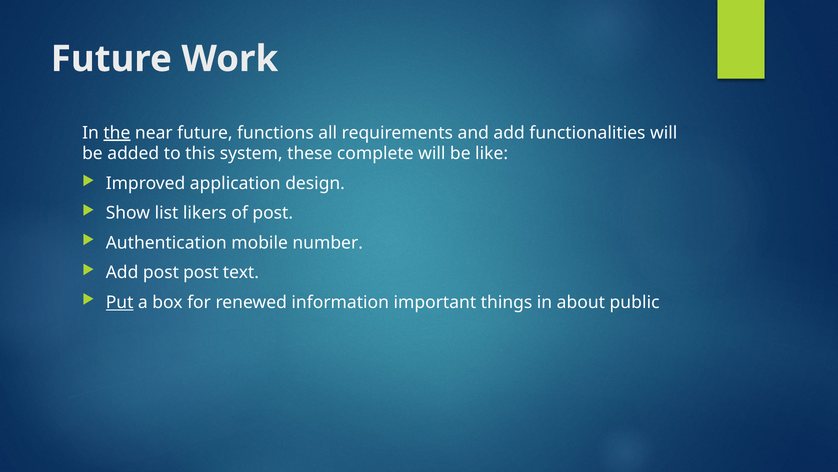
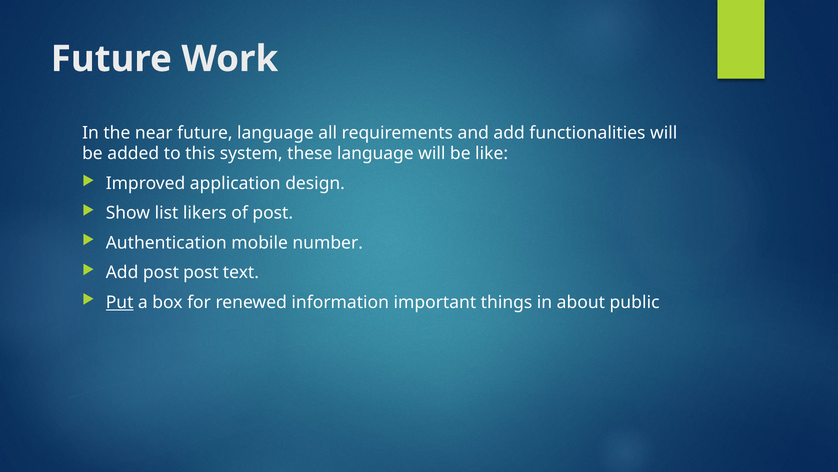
the underline: present -> none
future functions: functions -> language
these complete: complete -> language
